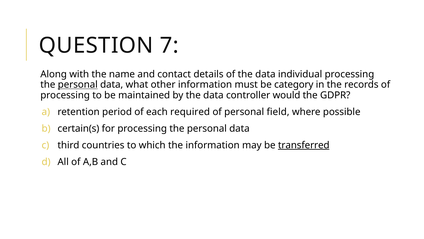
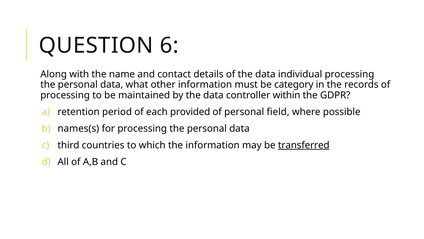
7: 7 -> 6
personal at (78, 84) underline: present -> none
would: would -> within
required: required -> provided
certain(s: certain(s -> names(s
